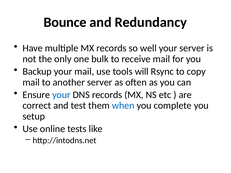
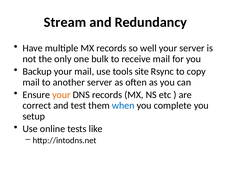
Bounce: Bounce -> Stream
will: will -> site
your at (61, 95) colour: blue -> orange
